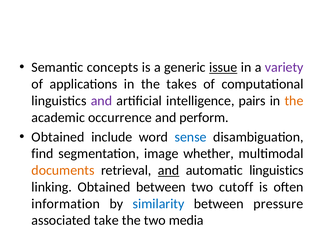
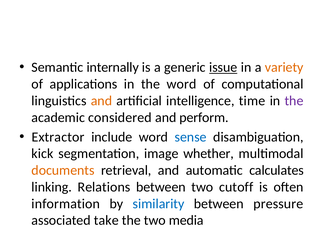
concepts: concepts -> internally
variety colour: purple -> orange
the takes: takes -> word
and at (101, 101) colour: purple -> orange
pairs: pairs -> time
the at (294, 101) colour: orange -> purple
occurrence: occurrence -> considered
Obtained at (58, 137): Obtained -> Extractor
find: find -> kick
and at (169, 171) underline: present -> none
automatic linguistics: linguistics -> calculates
linking Obtained: Obtained -> Relations
